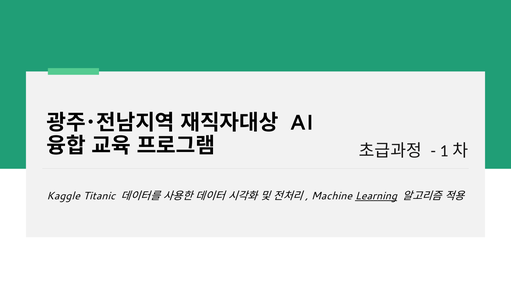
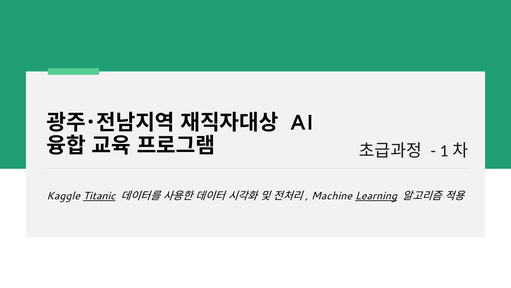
Titanic underline: none -> present
